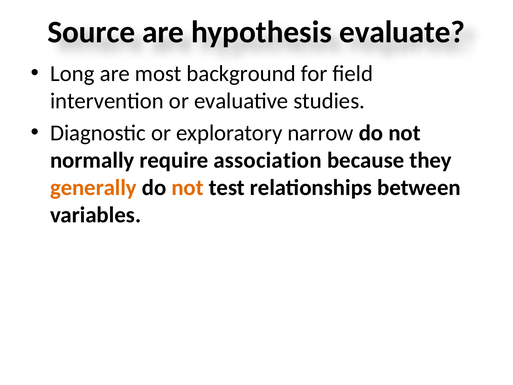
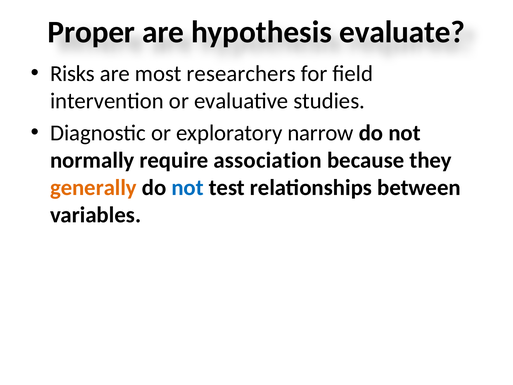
Source: Source -> Proper
Long: Long -> Risks
background: background -> researchers
not at (188, 187) colour: orange -> blue
